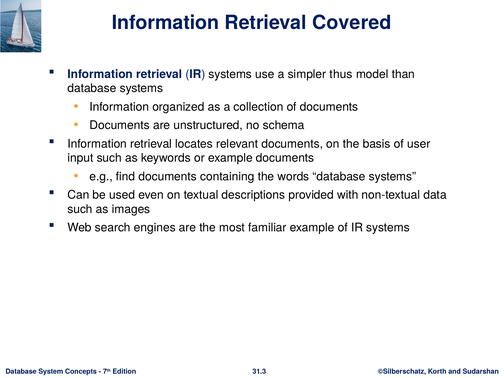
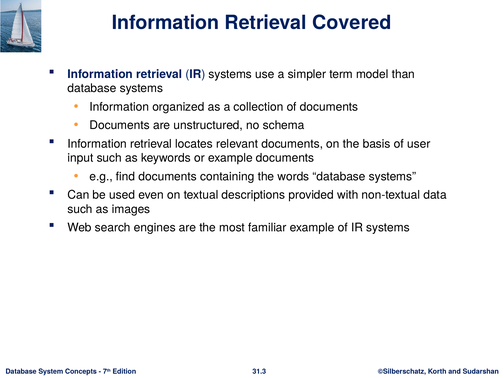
thus: thus -> term
